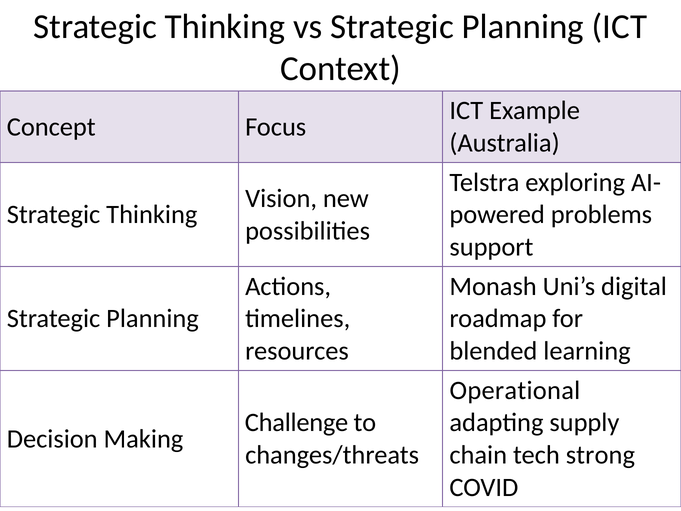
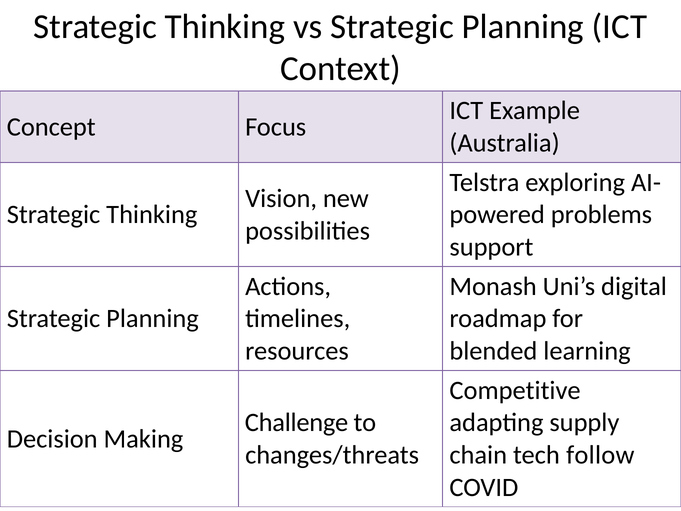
Operational: Operational -> Competitive
strong: strong -> follow
